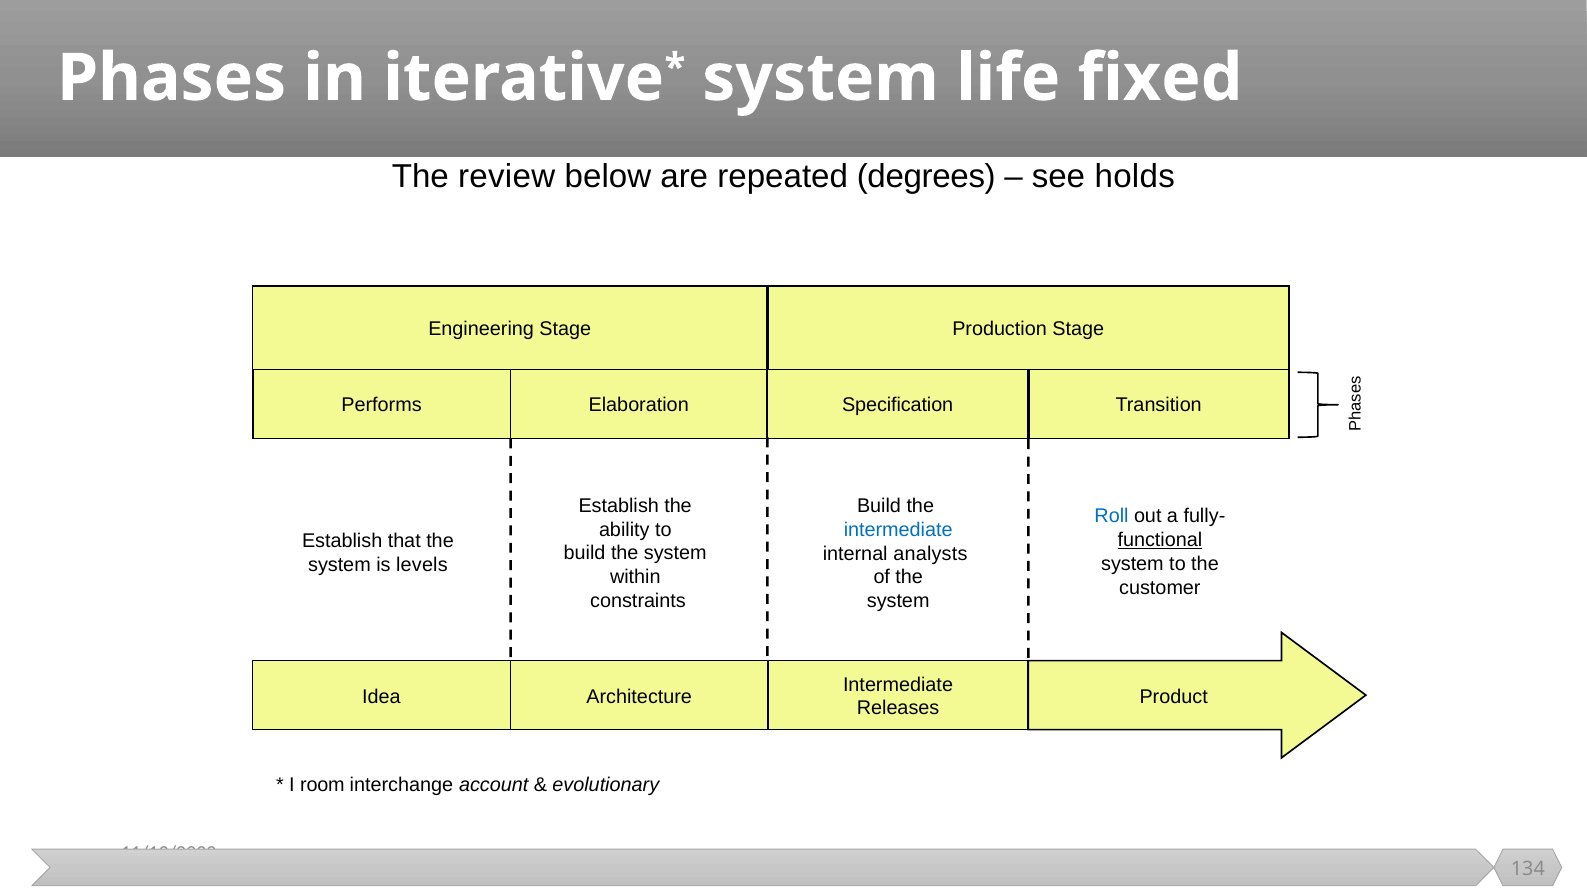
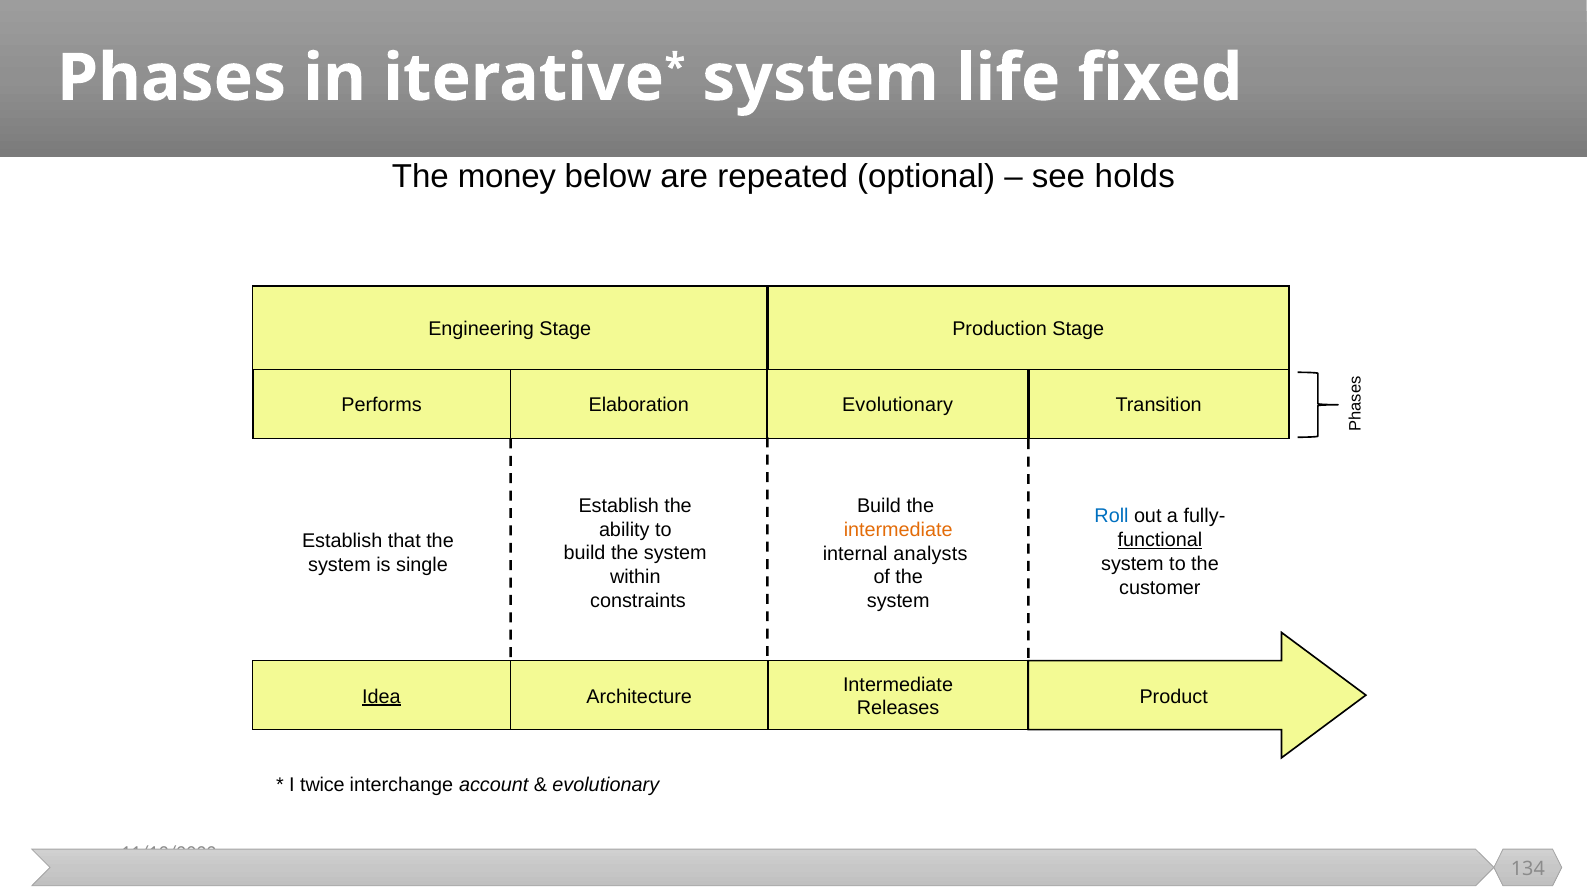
review: review -> money
degrees: degrees -> optional
Elaboration Specification: Specification -> Evolutionary
intermediate at (898, 530) colour: blue -> orange
levels: levels -> single
Idea underline: none -> present
room: room -> twice
